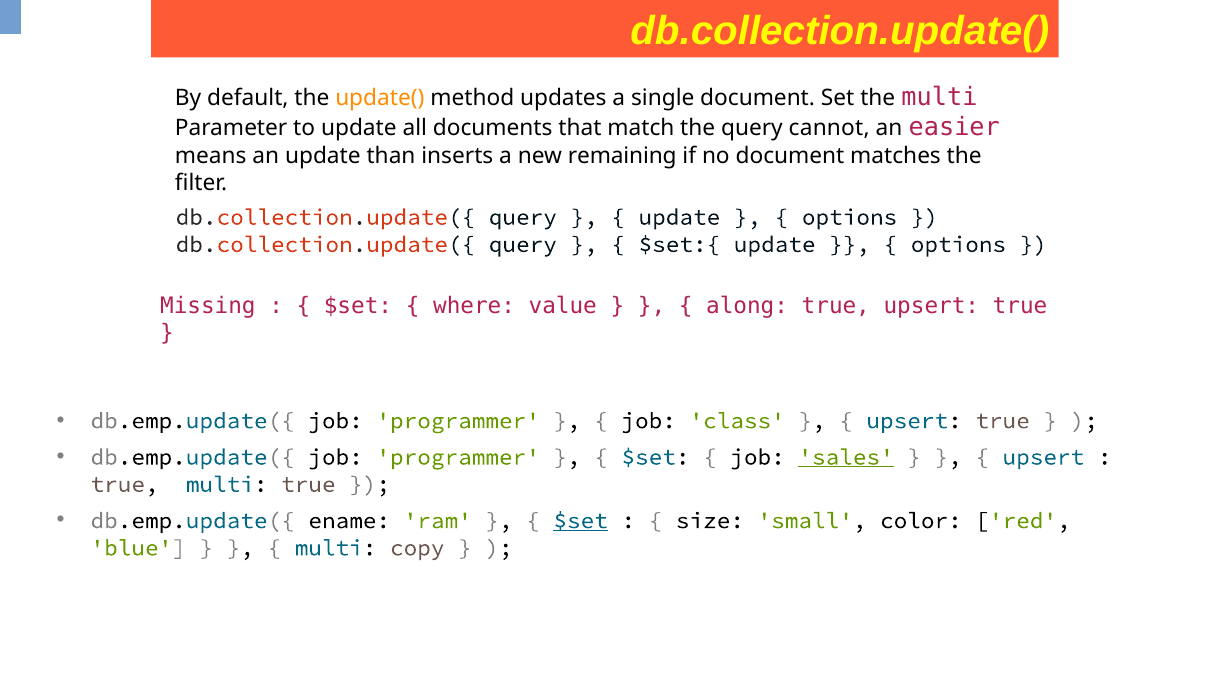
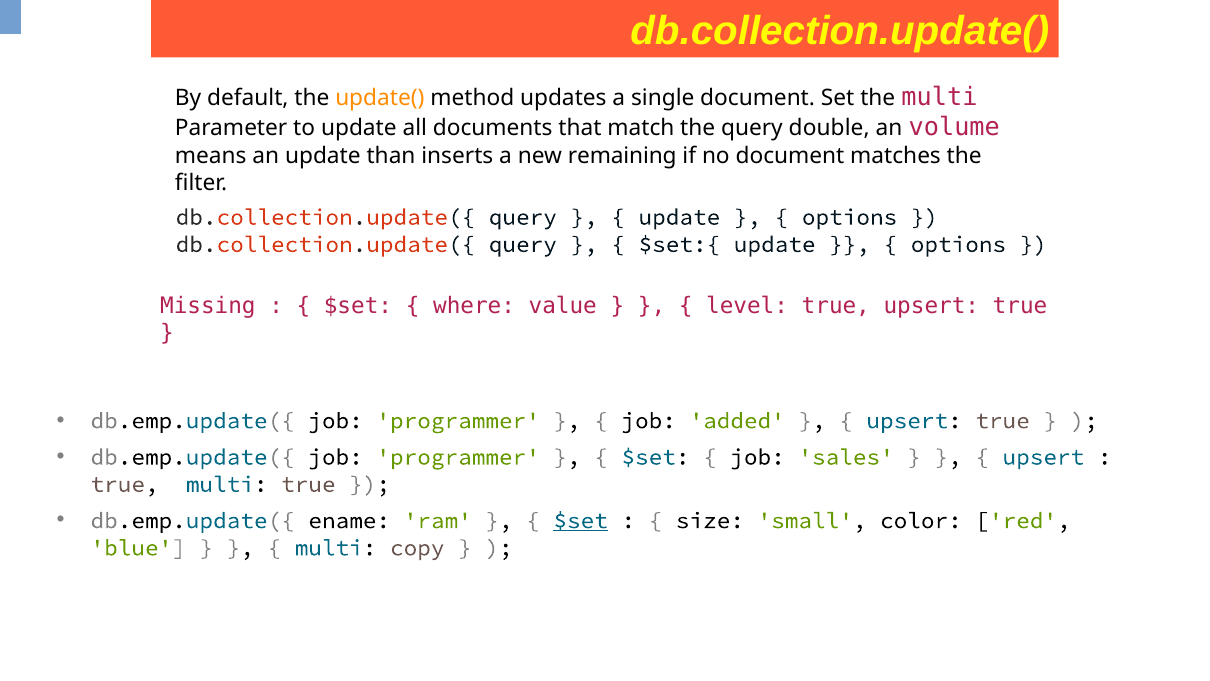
cannot: cannot -> double
easier: easier -> volume
along: along -> level
class: class -> added
sales underline: present -> none
